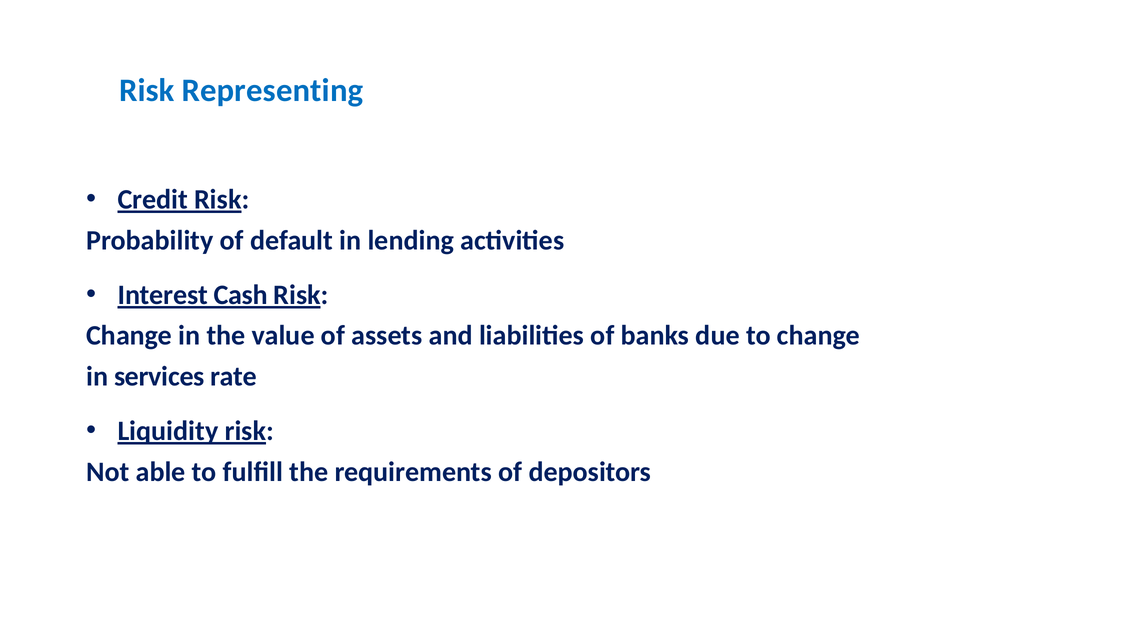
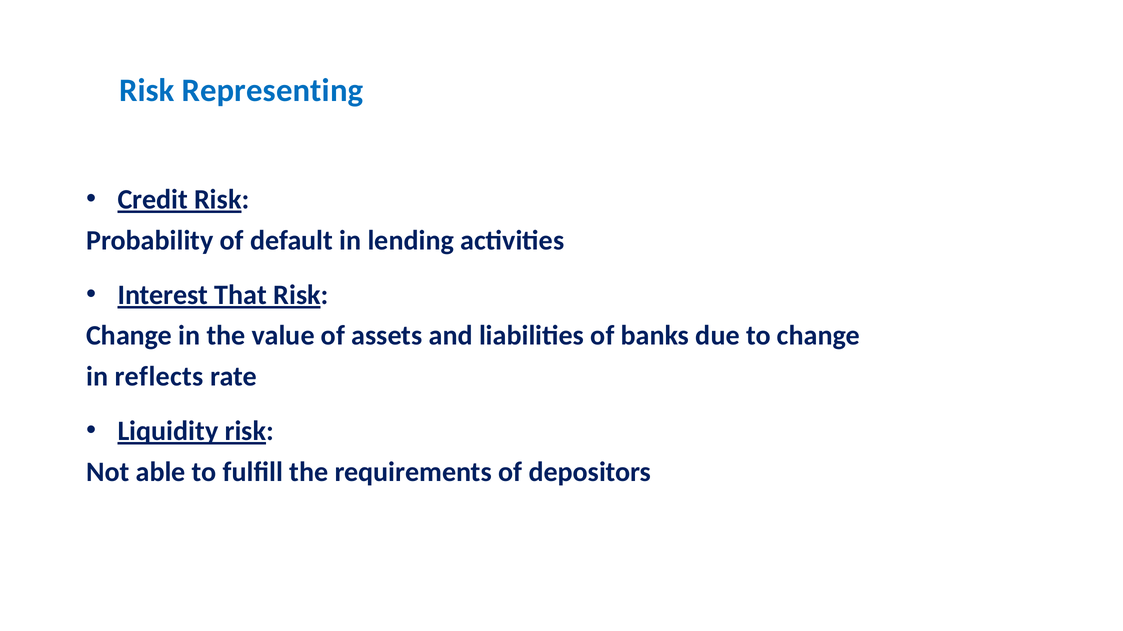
Cash: Cash -> That
services: services -> reflects
